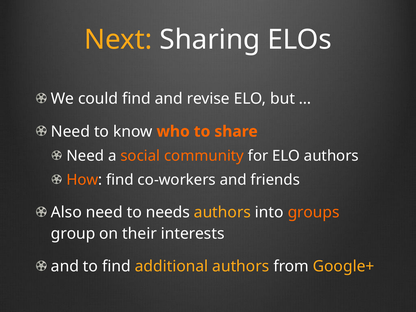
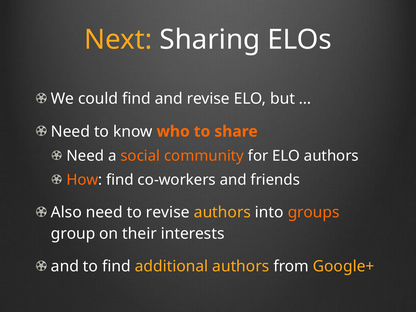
to needs: needs -> revise
